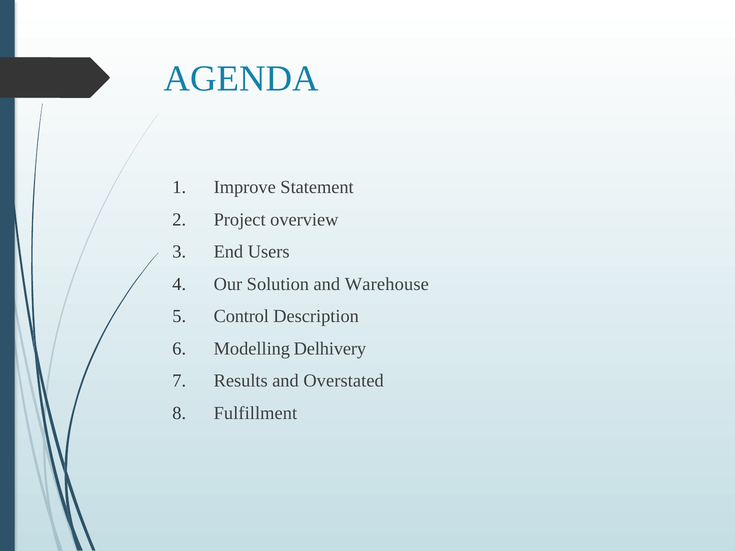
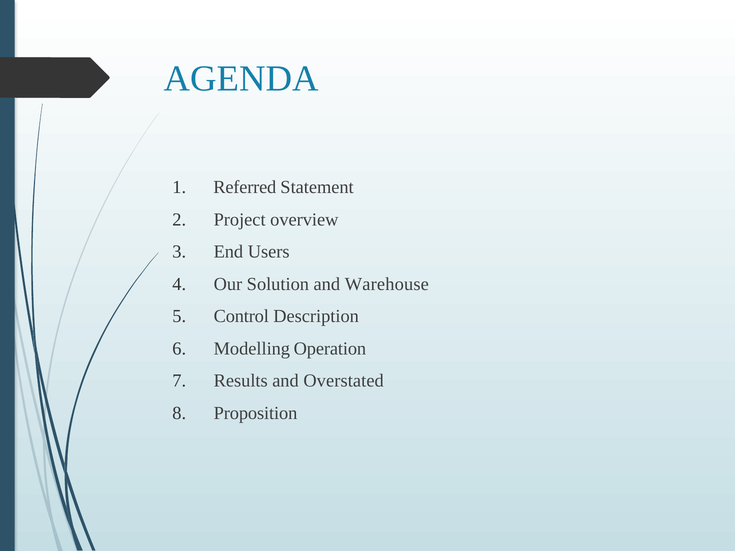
Improve: Improve -> Referred
Delhivery: Delhivery -> Operation
Fulfillment: Fulfillment -> Proposition
